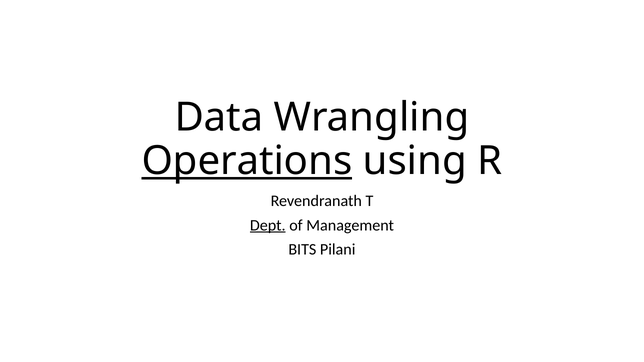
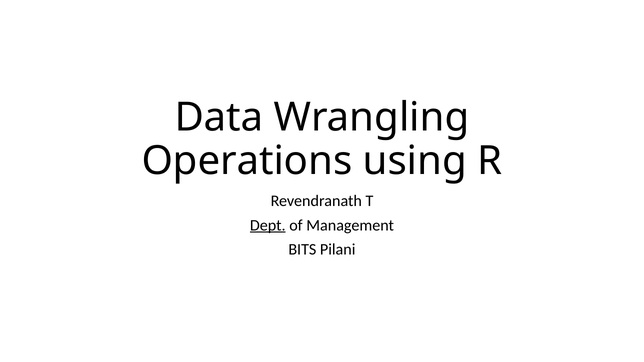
Operations underline: present -> none
